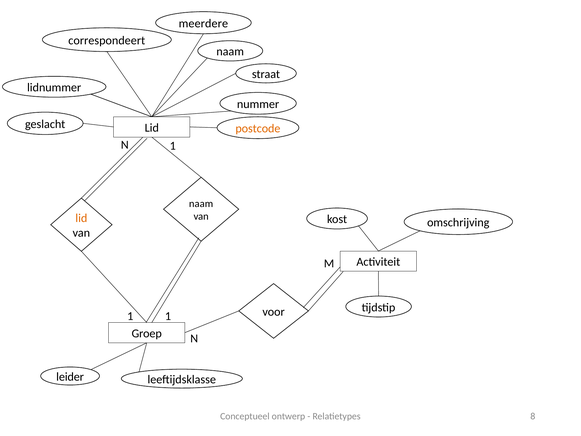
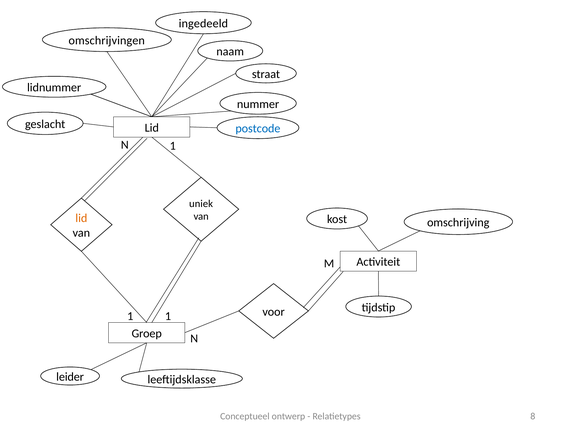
meerdere: meerdere -> ingedeeld
correspondeert: correspondeert -> omschrijvingen
postcode colour: orange -> blue
naam at (201, 203): naam -> uniek
